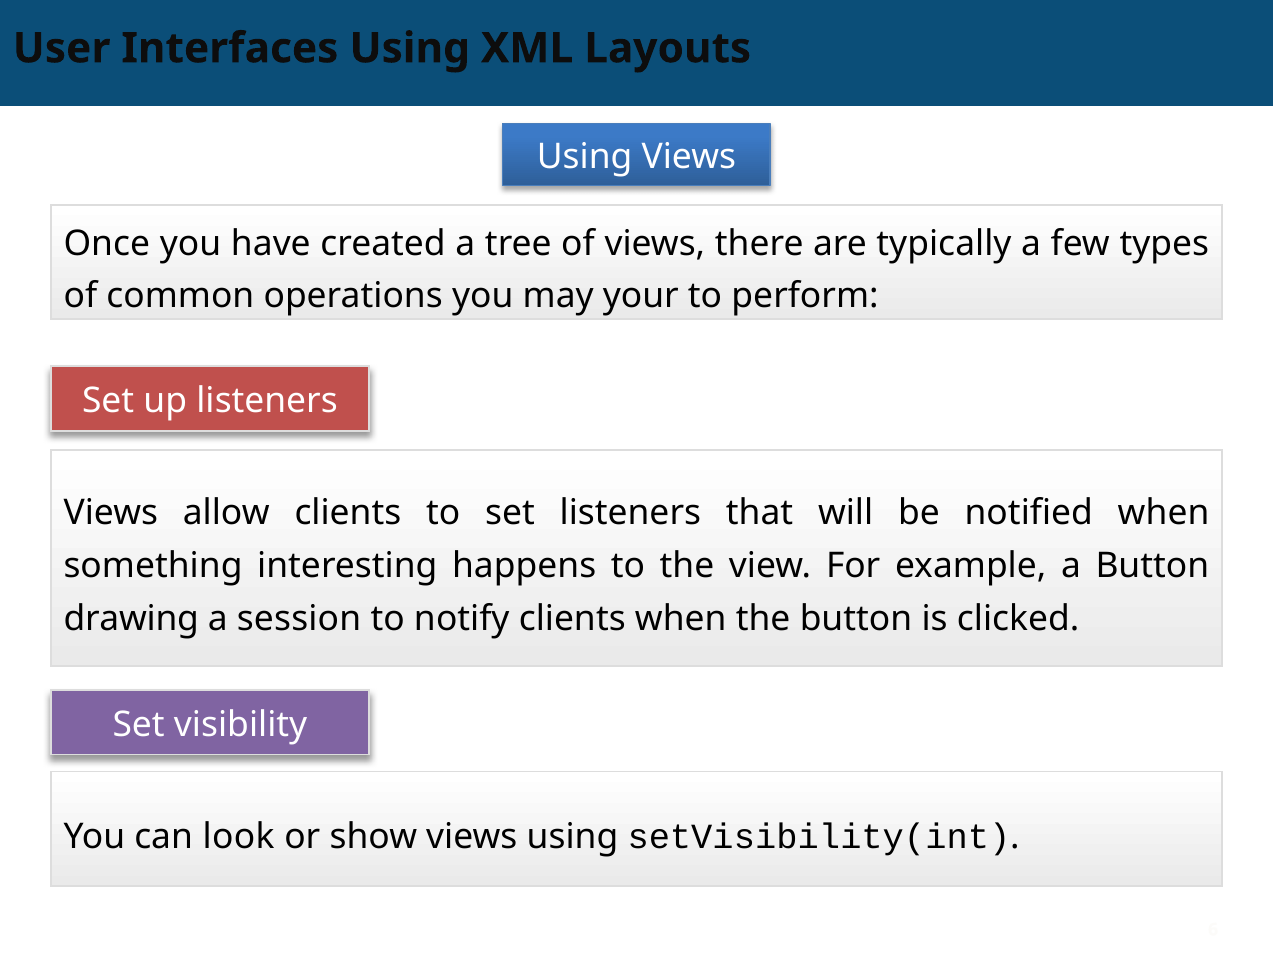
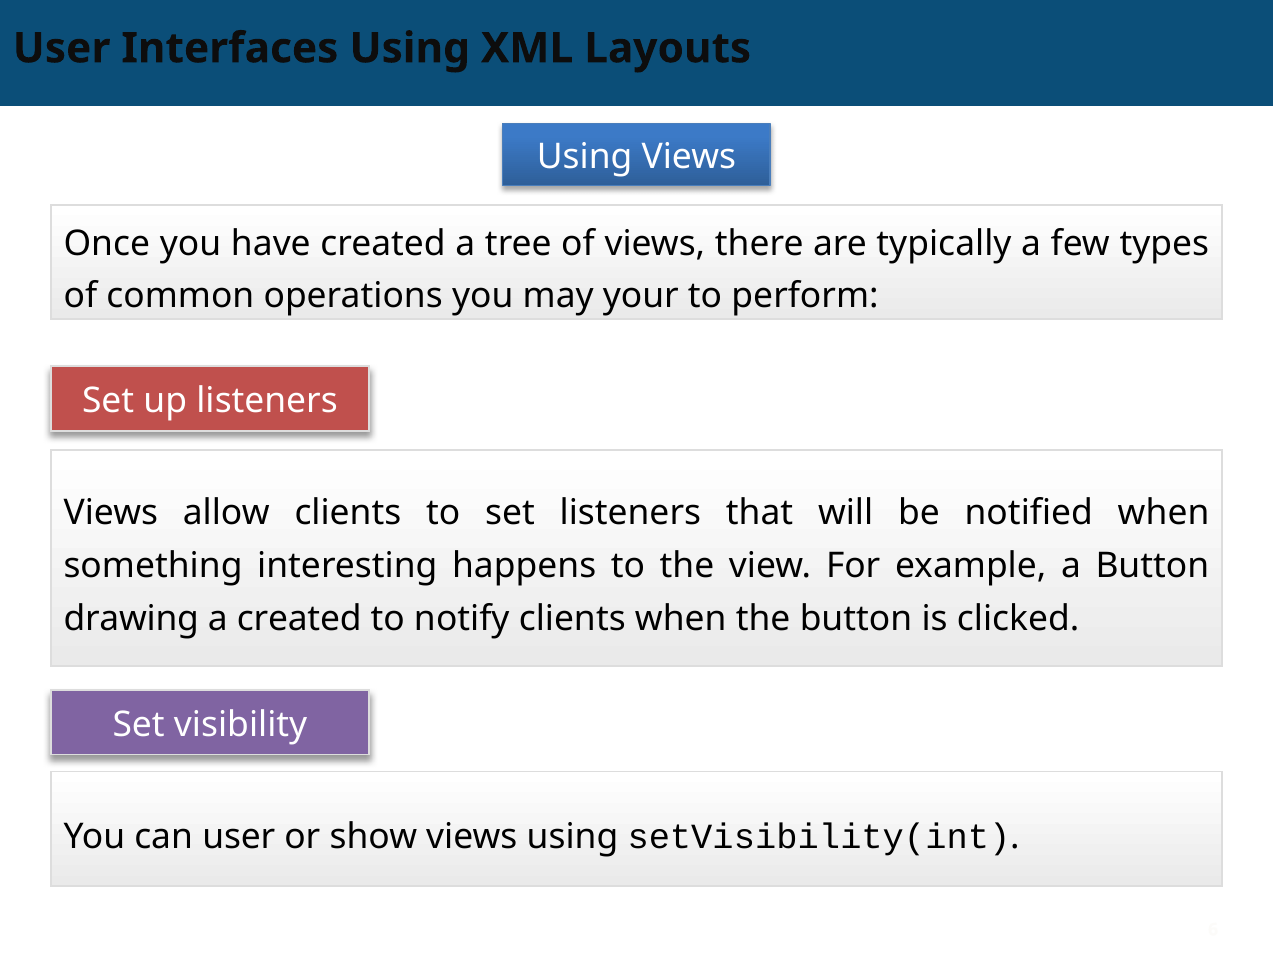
a session: session -> created
can look: look -> user
